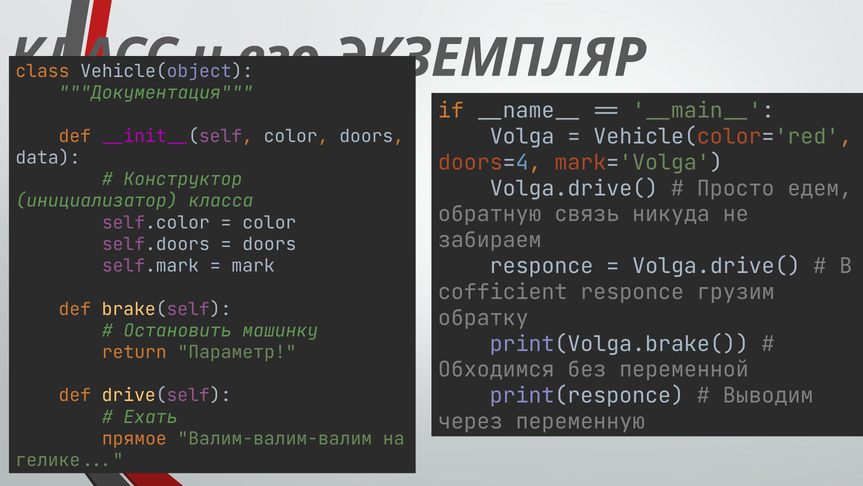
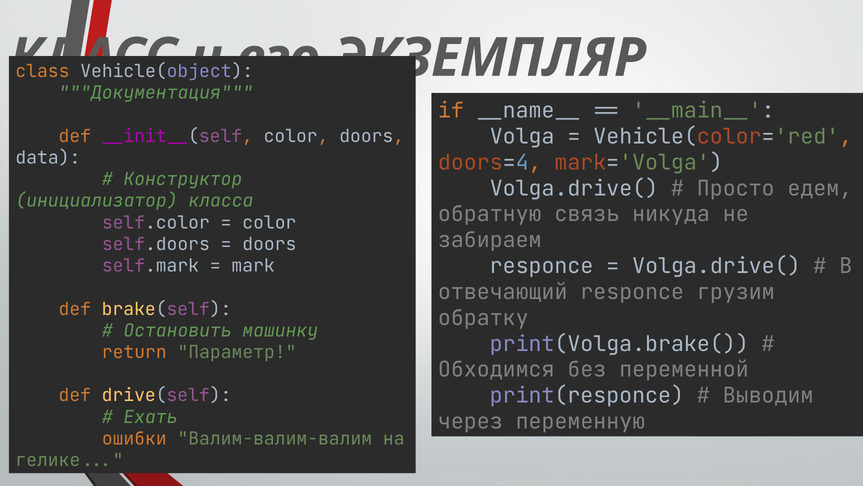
cofficient: cofficient -> отвечающий
прямое: прямое -> ошибки
